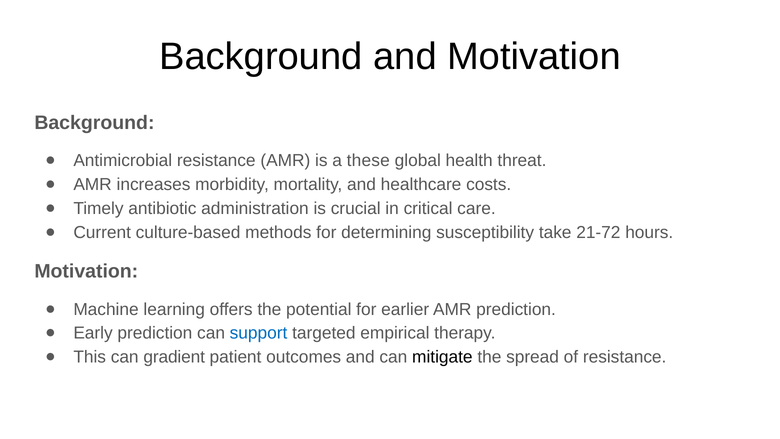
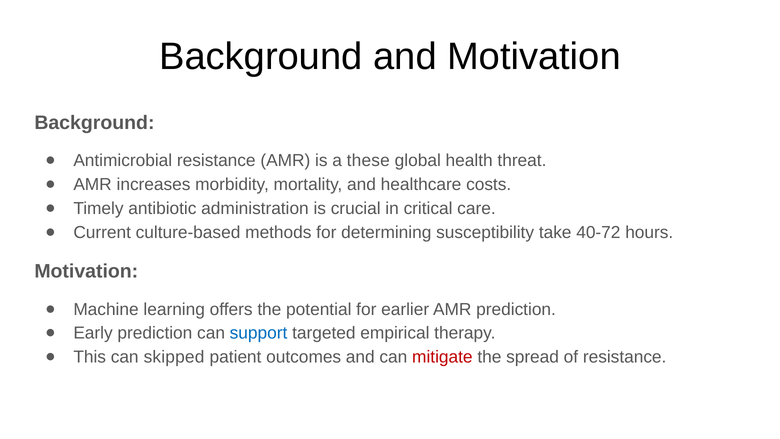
21-72: 21-72 -> 40-72
gradient: gradient -> skipped
mitigate colour: black -> red
